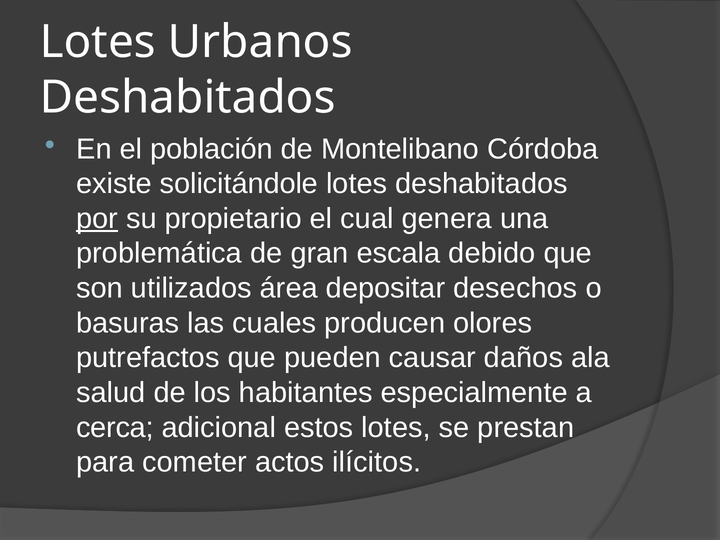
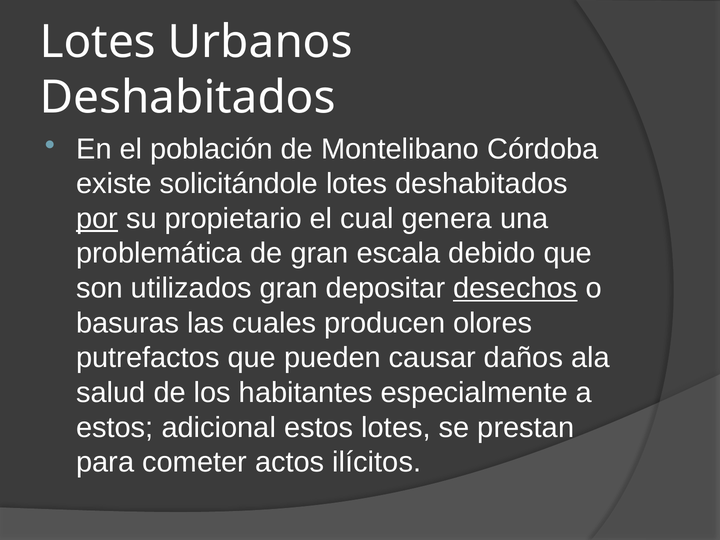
utilizados área: área -> gran
desechos underline: none -> present
cerca at (115, 427): cerca -> estos
